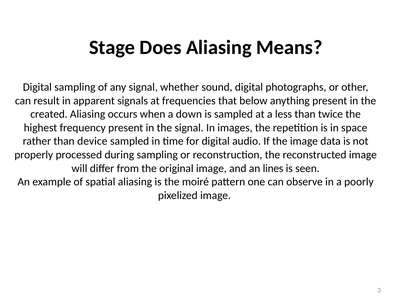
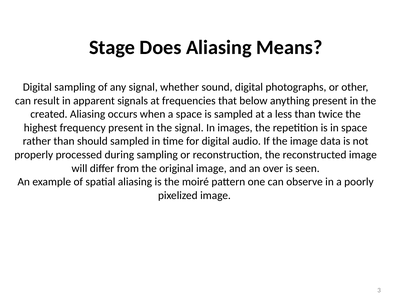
a down: down -> space
device: device -> should
lines: lines -> over
